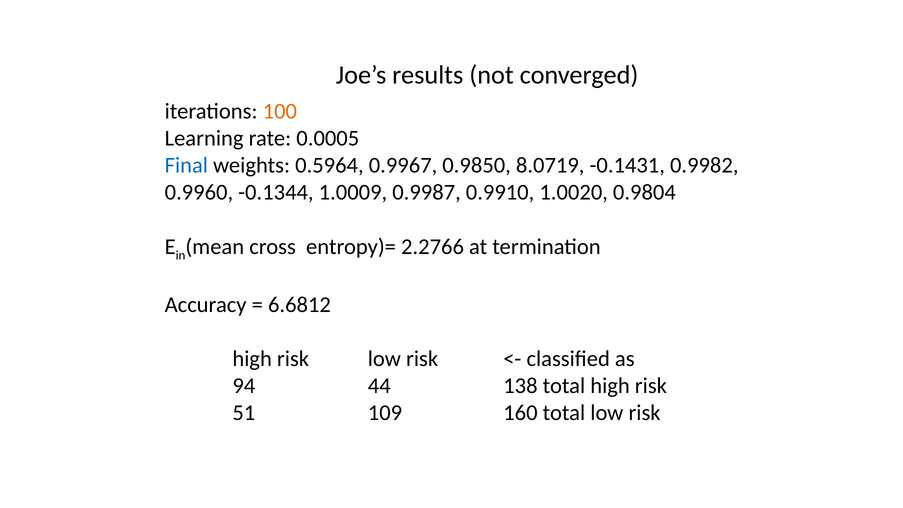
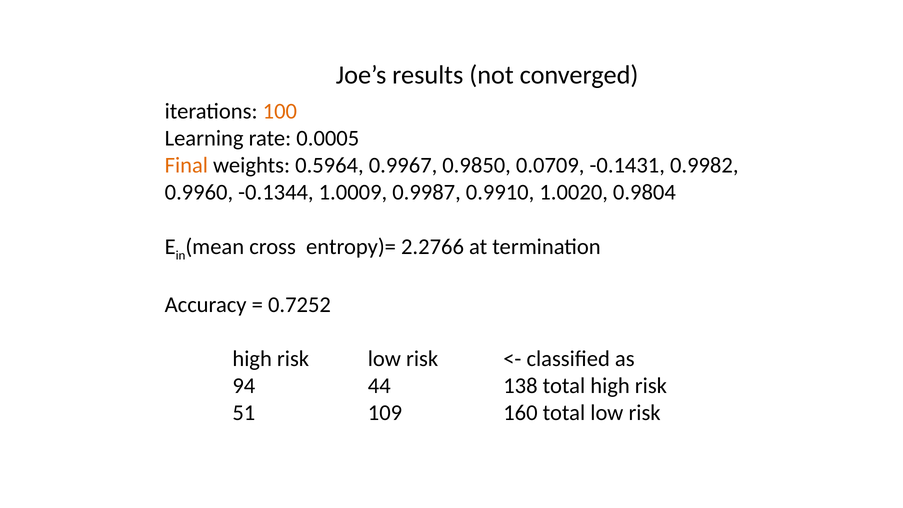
Final colour: blue -> orange
8.0719: 8.0719 -> 0.0709
6.6812: 6.6812 -> 0.7252
